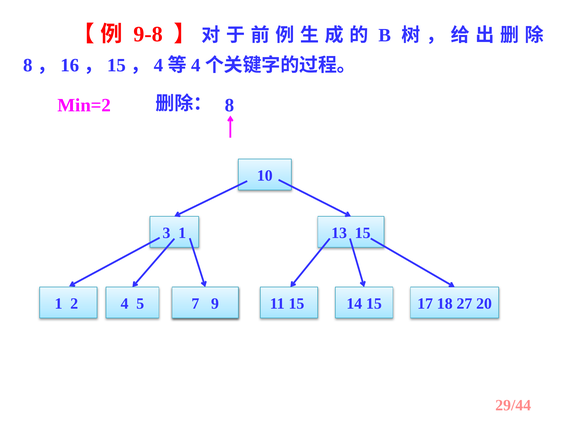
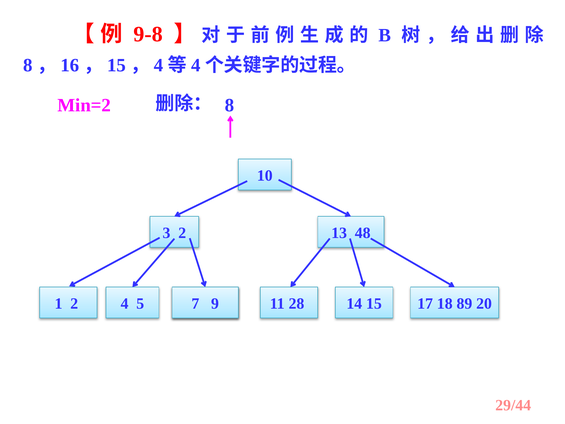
3 1: 1 -> 2
13 15: 15 -> 48
11 15: 15 -> 28
27: 27 -> 89
